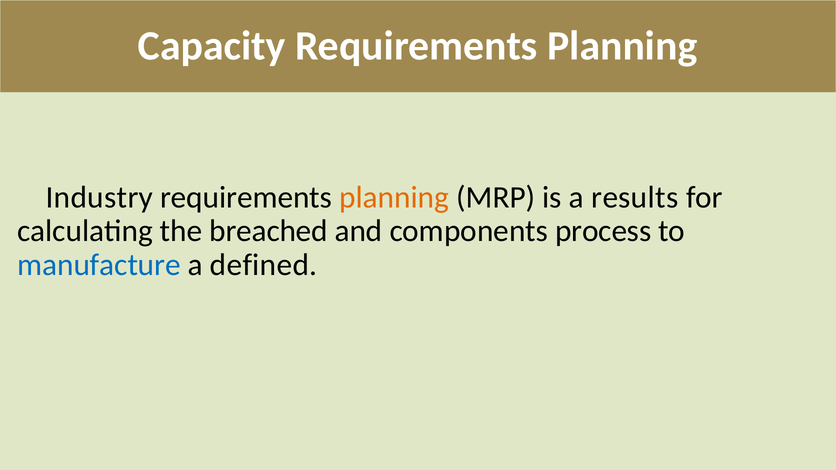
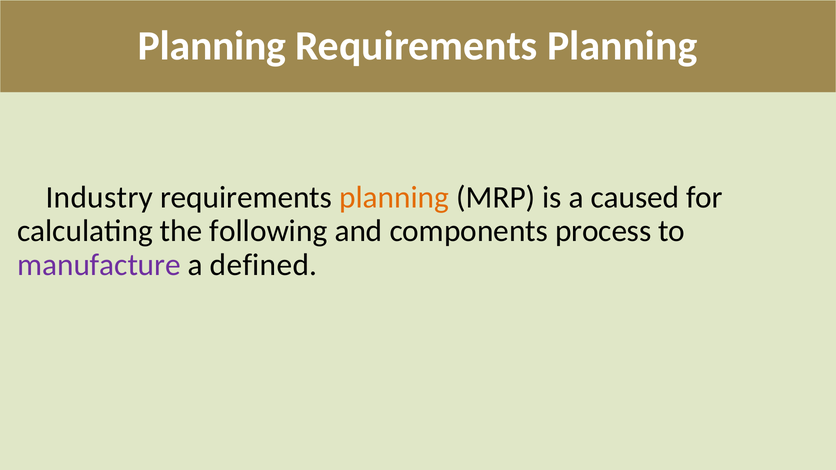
Capacity at (212, 46): Capacity -> Planning
results: results -> caused
breached: breached -> following
manufacture colour: blue -> purple
